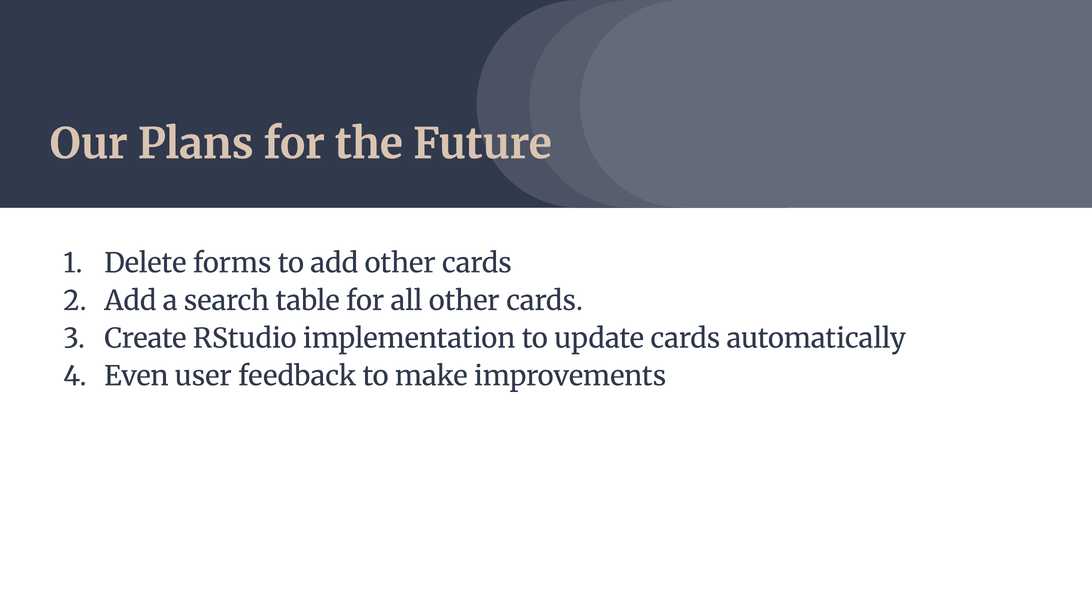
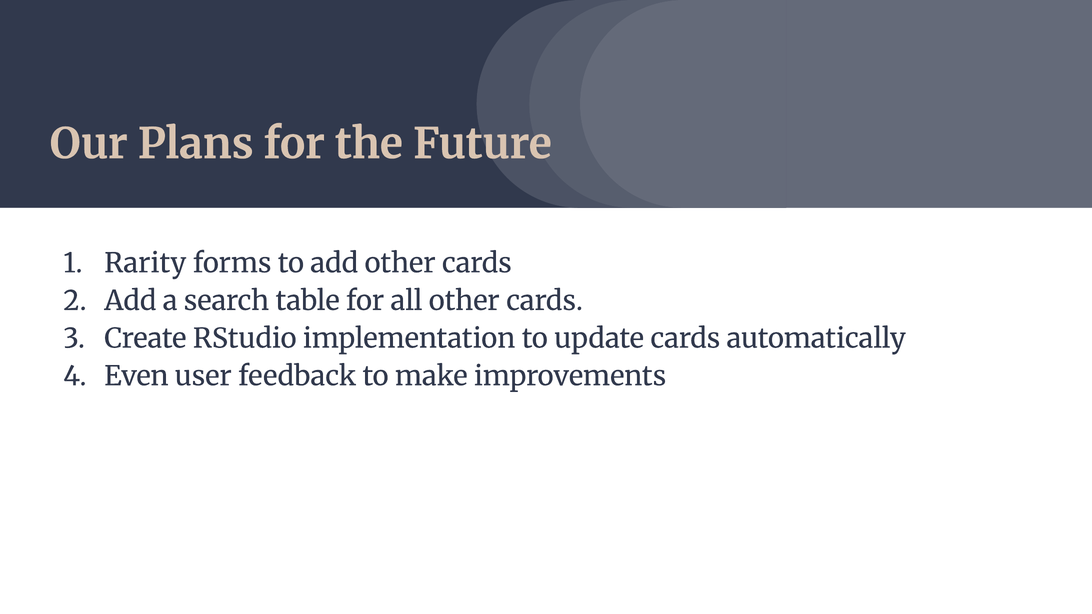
Delete: Delete -> Rarity
